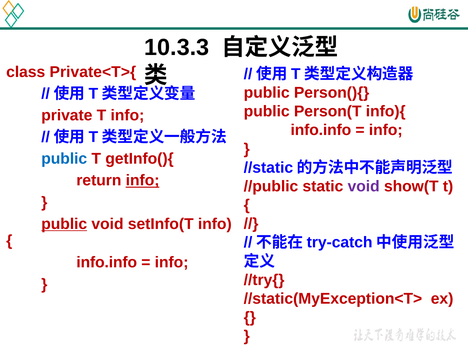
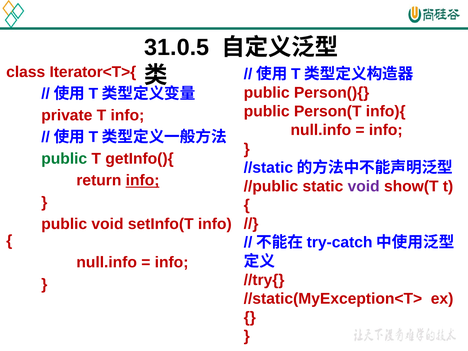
10.3.3: 10.3.3 -> 31.0.5
Private<T>{: Private<T>{ -> Iterator<T>{
info.info at (321, 130): info.info -> null.info
public at (64, 159) colour: blue -> green
public at (64, 224) underline: present -> none
info.info at (107, 263): info.info -> null.info
